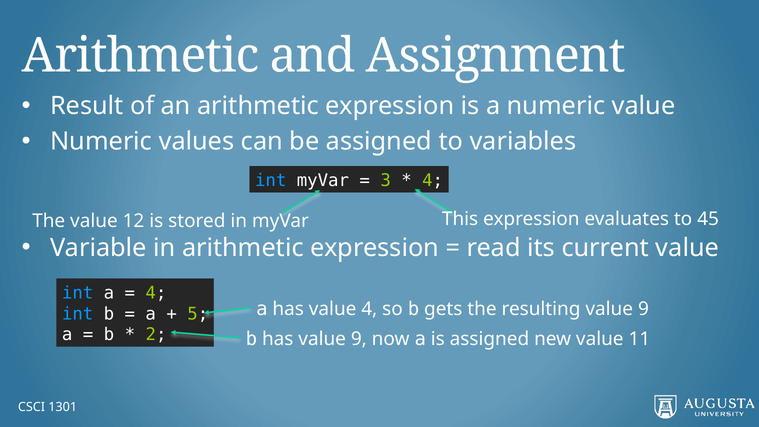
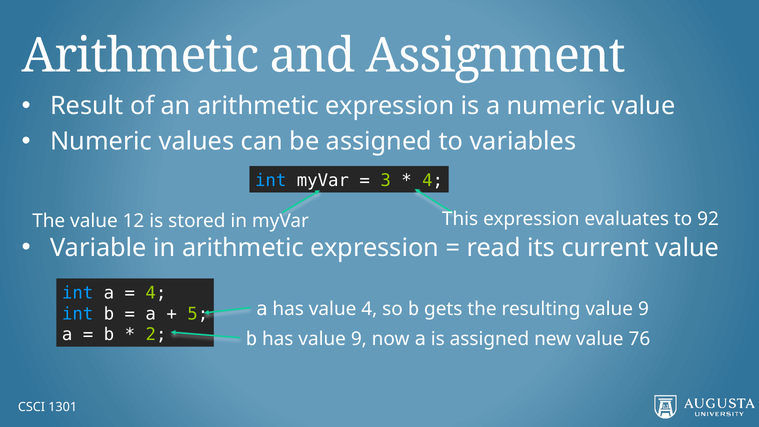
45: 45 -> 92
11: 11 -> 76
